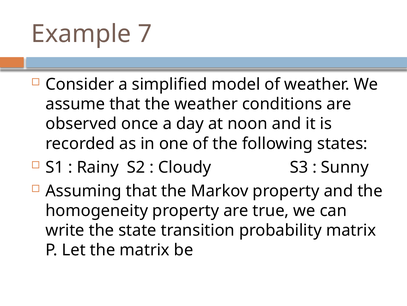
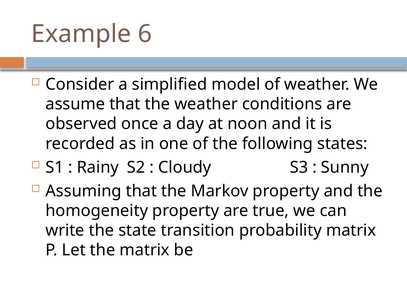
7: 7 -> 6
